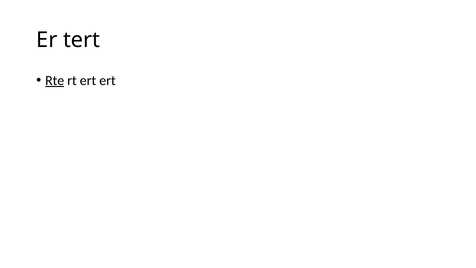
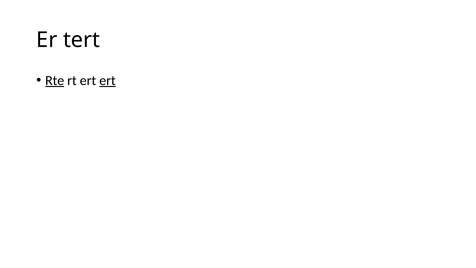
ert at (108, 80) underline: none -> present
